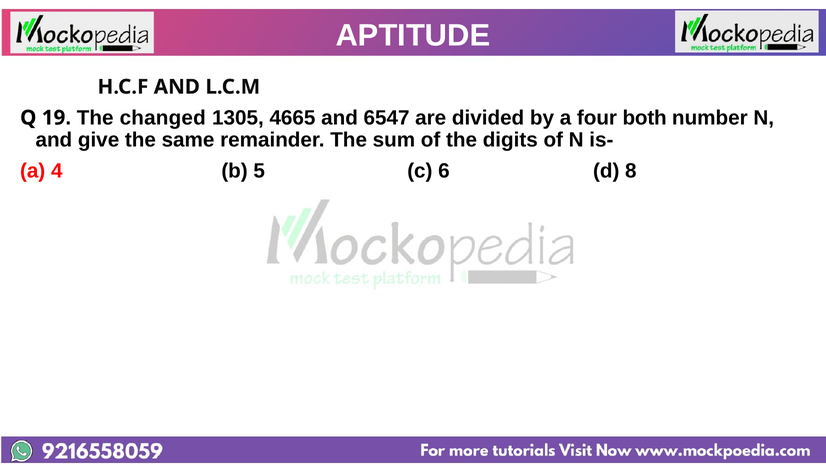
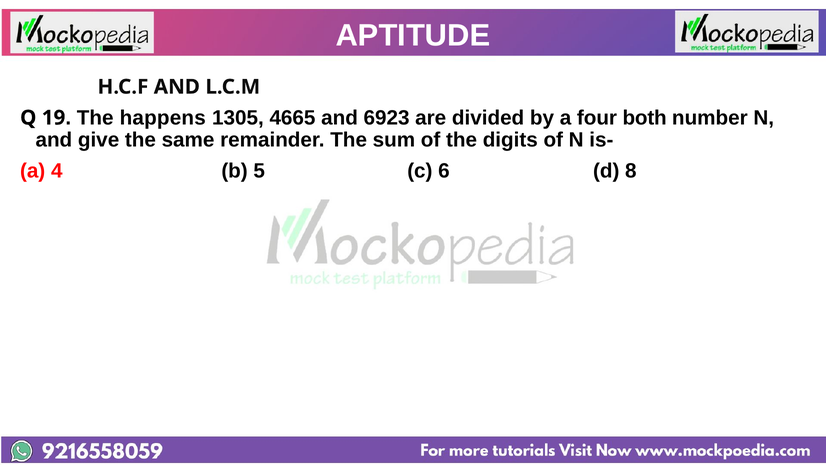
changed: changed -> happens
6547: 6547 -> 6923
